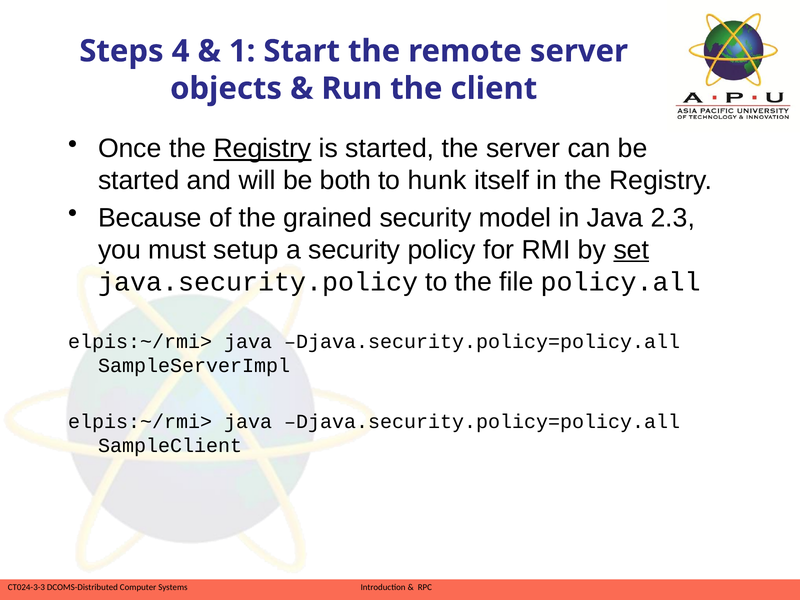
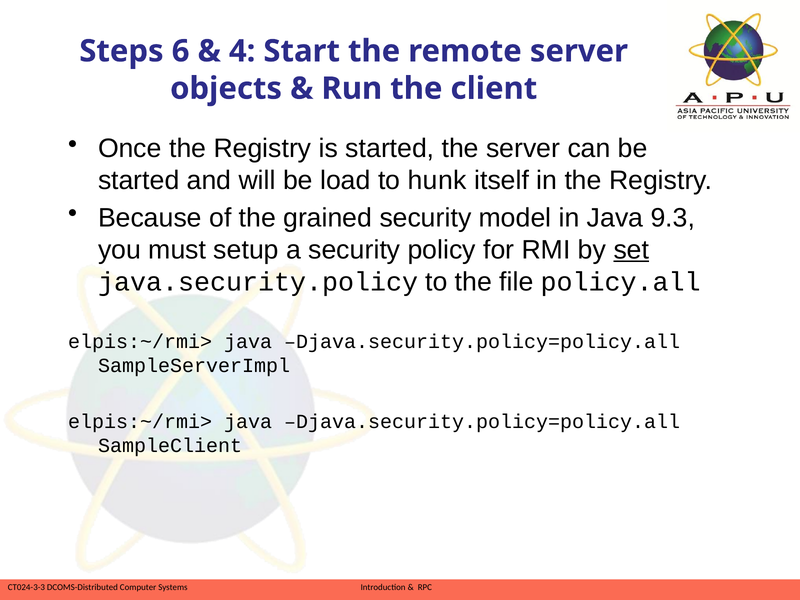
4: 4 -> 6
1: 1 -> 4
Registry at (262, 149) underline: present -> none
both: both -> load
2.3: 2.3 -> 9.3
